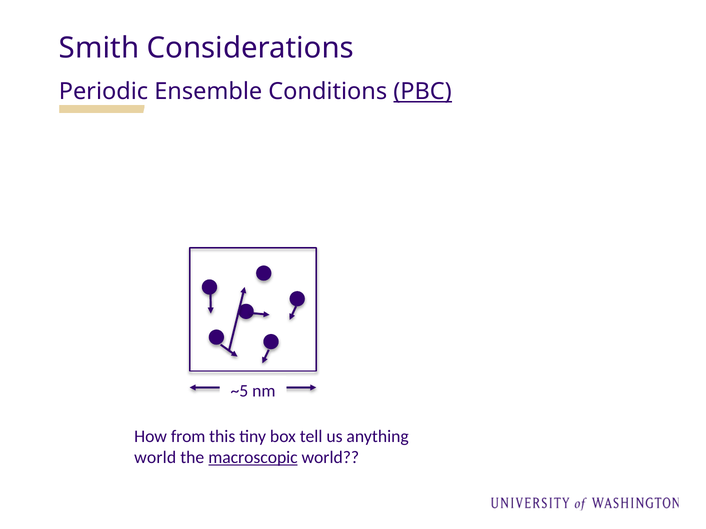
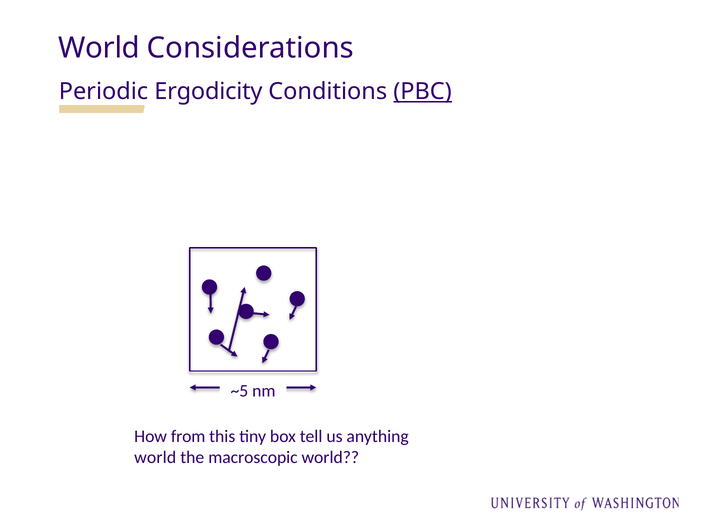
Smith at (99, 48): Smith -> World
Ensemble: Ensemble -> Ergodicity
macroscopic underline: present -> none
